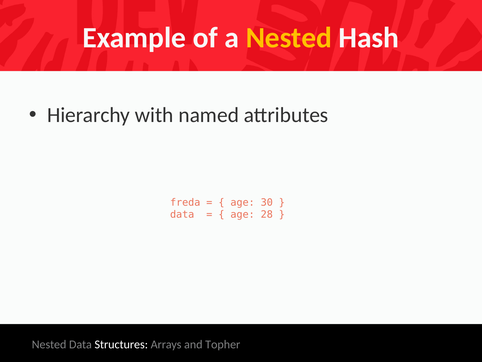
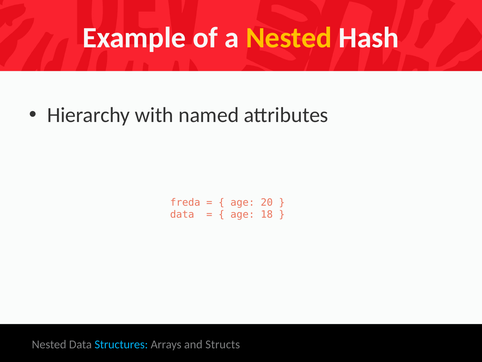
30: 30 -> 20
28: 28 -> 18
Structures colour: white -> light blue
Topher: Topher -> Structs
